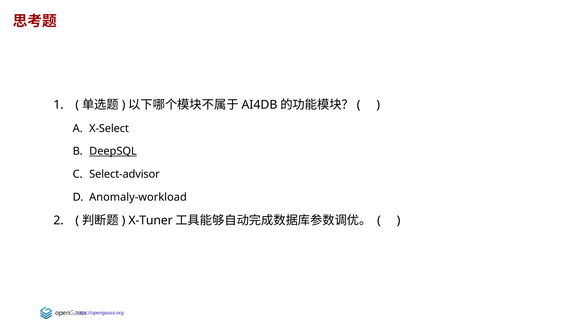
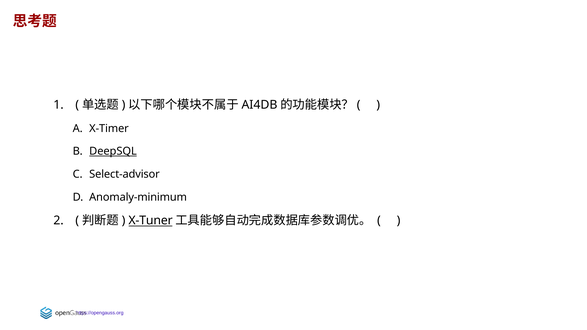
X-Select: X-Select -> X-Timer
Anomaly-workload: Anomaly-workload -> Anomaly-minimum
X-Tuner underline: none -> present
